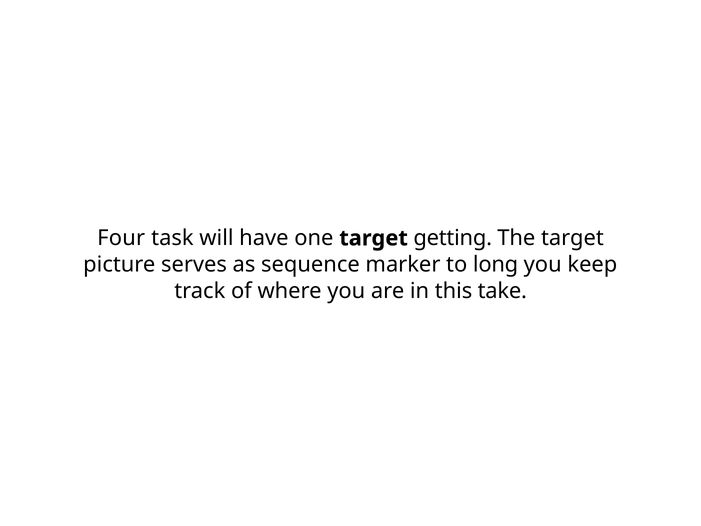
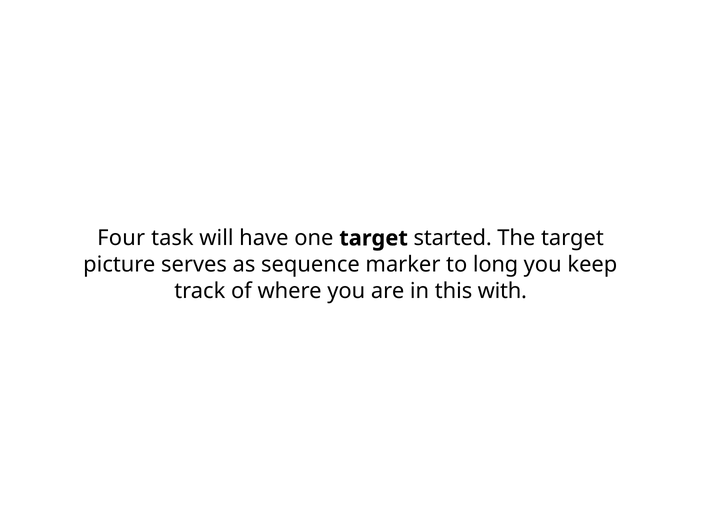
getting: getting -> started
take: take -> with
